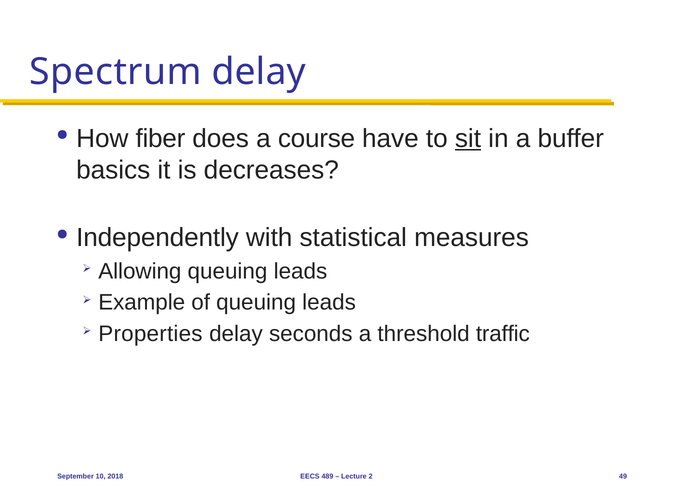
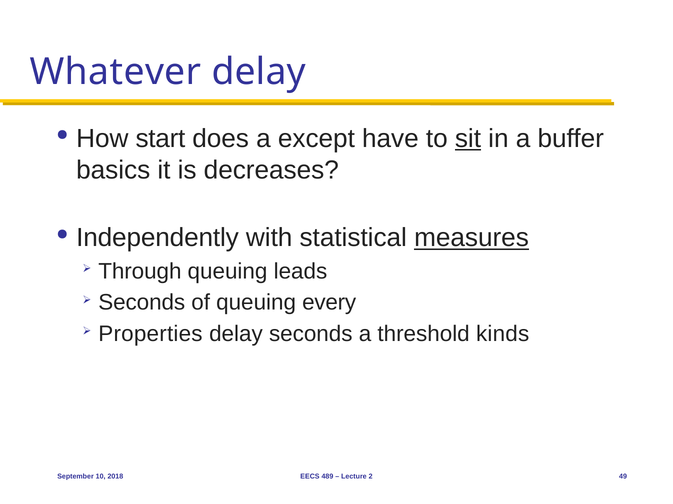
Spectrum: Spectrum -> Whatever
fiber: fiber -> start
course: course -> except
measures underline: none -> present
Allowing: Allowing -> Through
Example at (142, 303): Example -> Seconds
of queuing leads: leads -> every
traffic: traffic -> kinds
